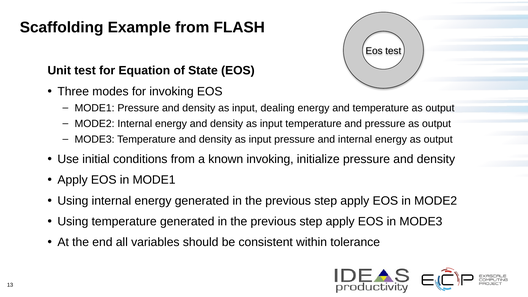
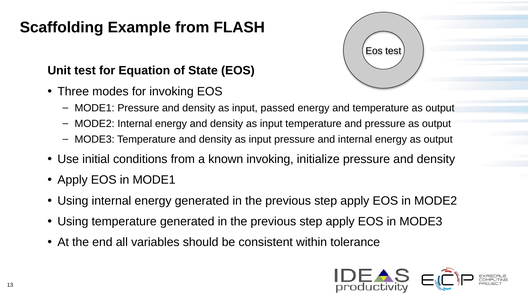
dealing: dealing -> passed
